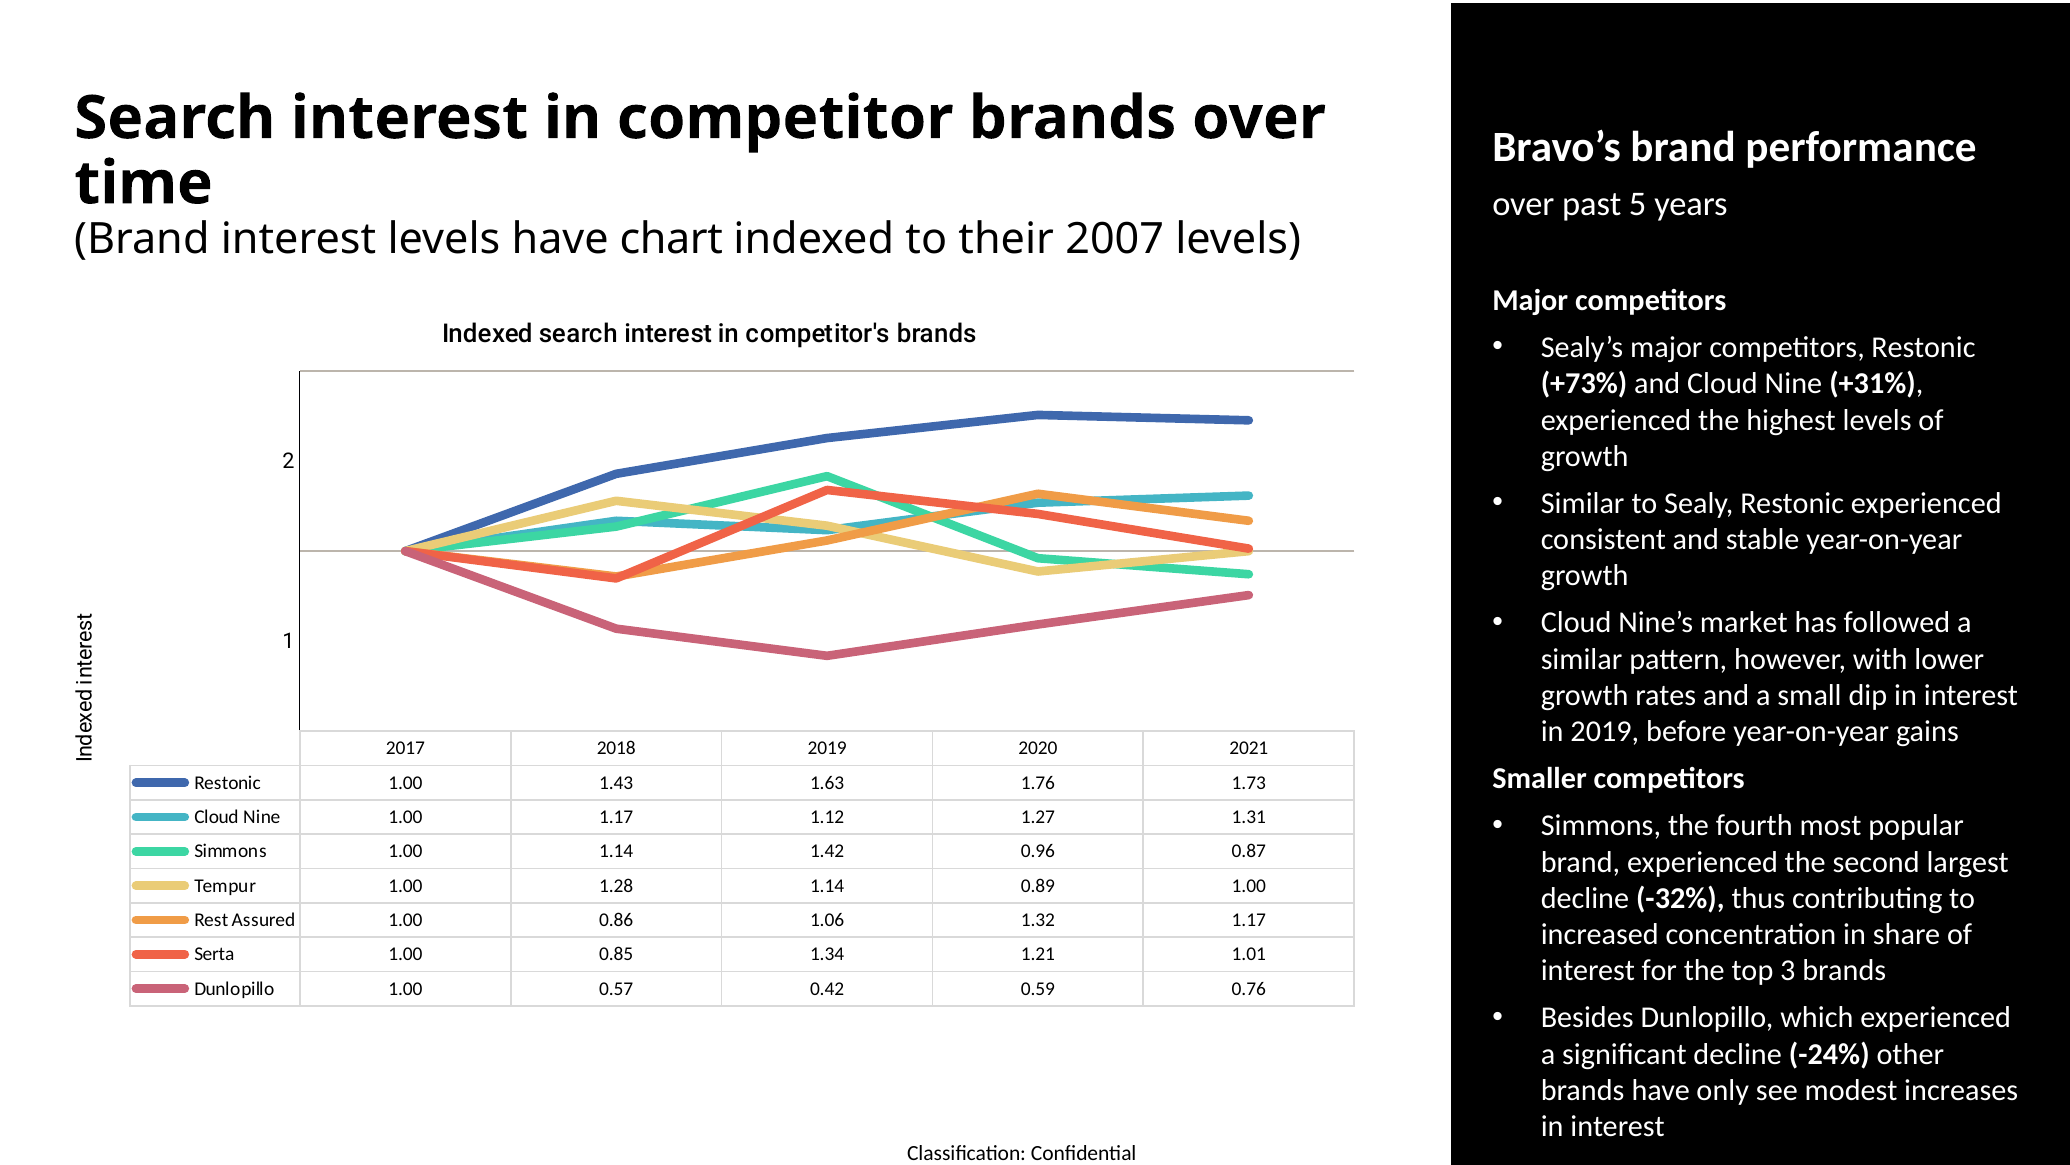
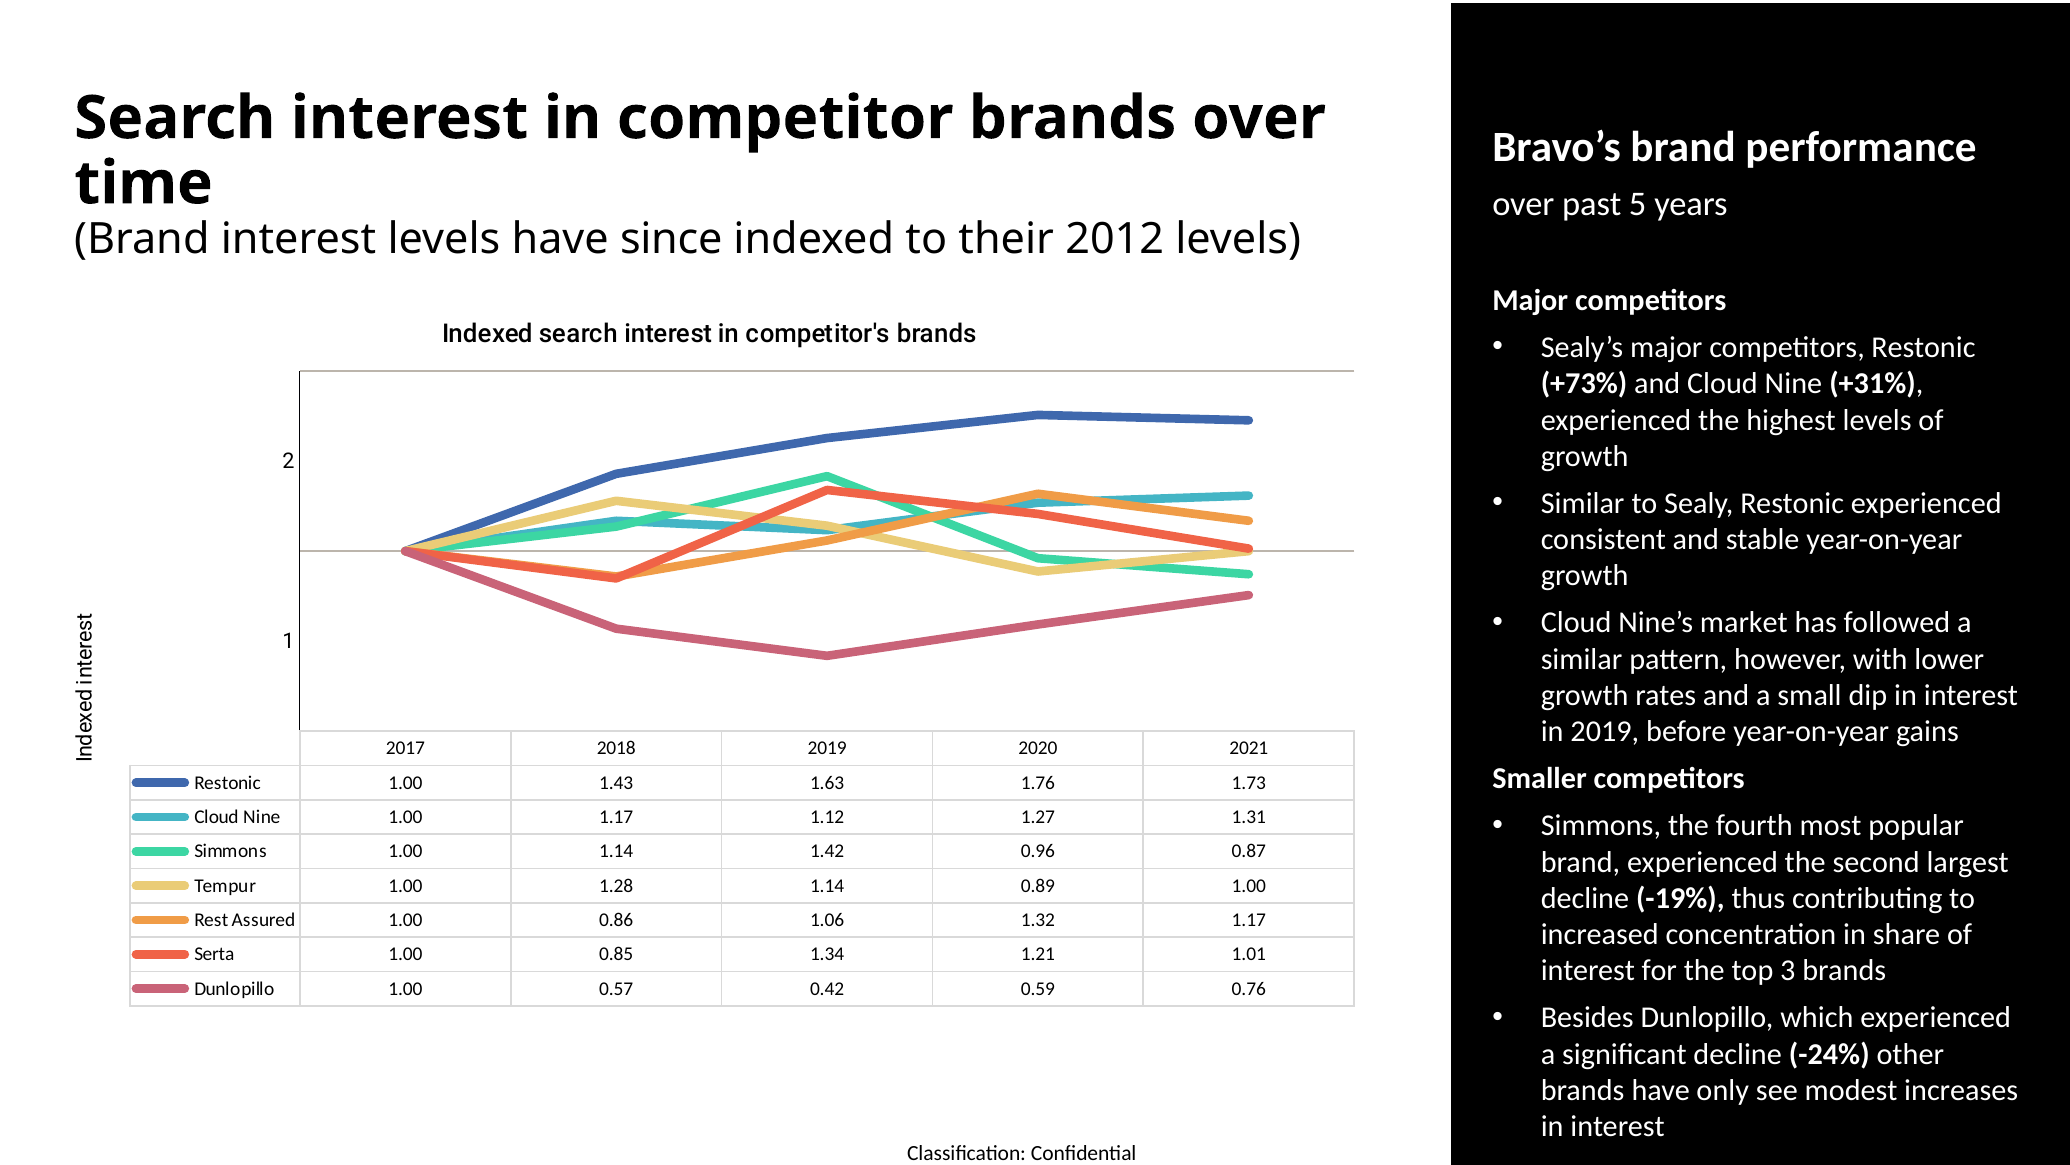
chart: chart -> since
2007: 2007 -> 2012
-32%: -32% -> -19%
